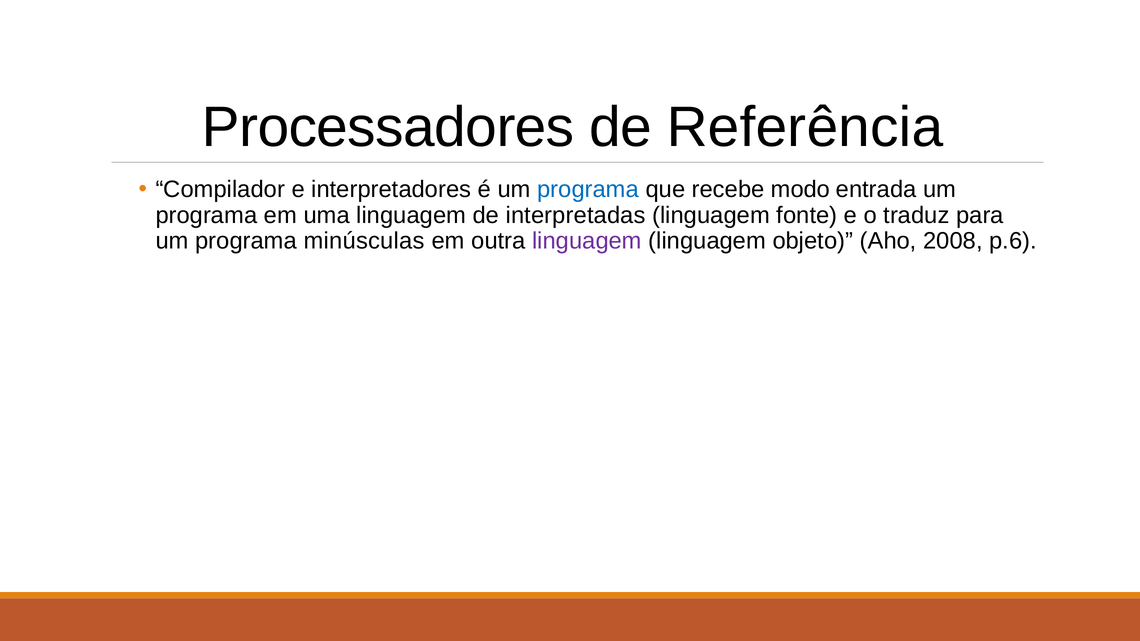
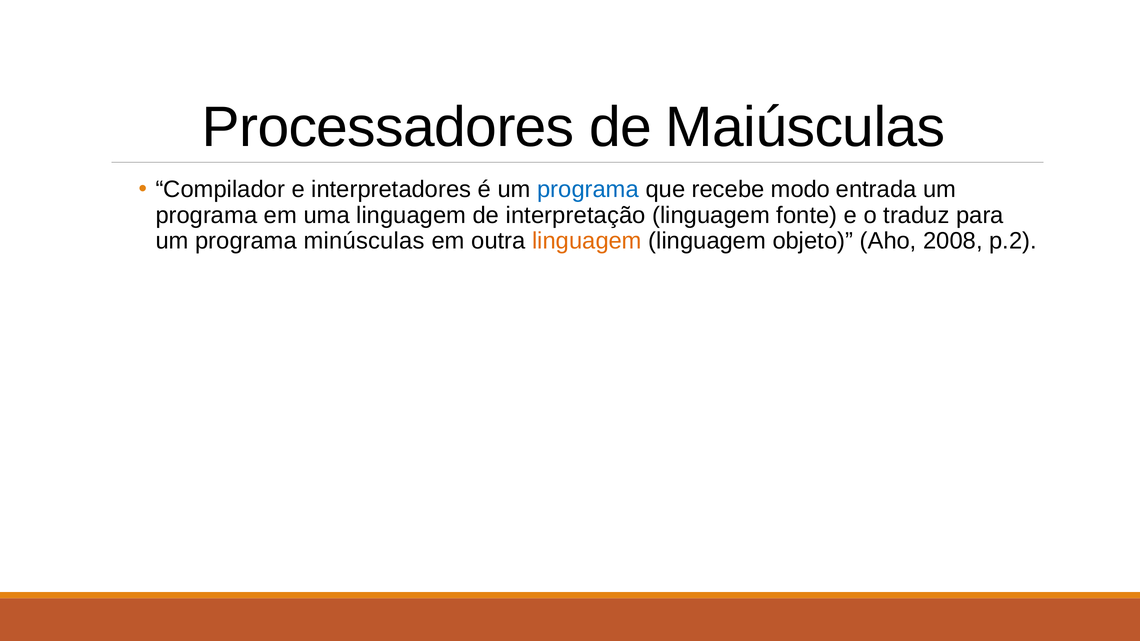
Referência: Referência -> Maiúsculas
interpretadas: interpretadas -> interpretação
linguagem at (587, 241) colour: purple -> orange
p.6: p.6 -> p.2
